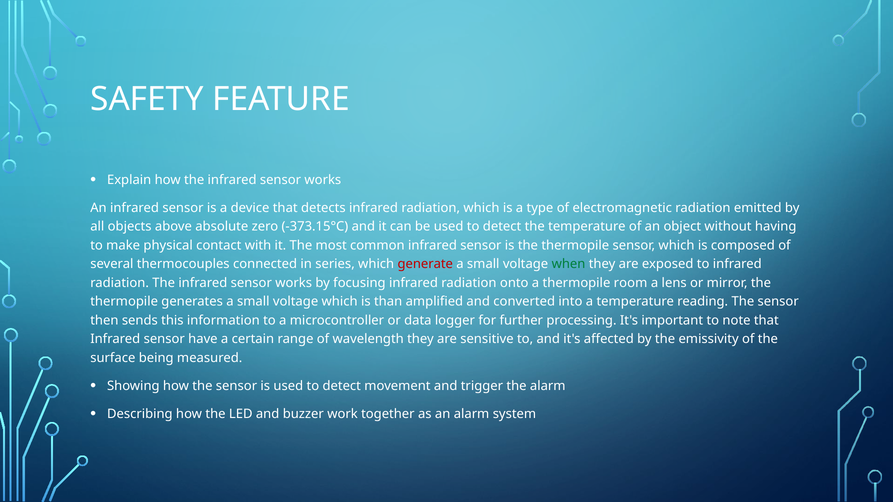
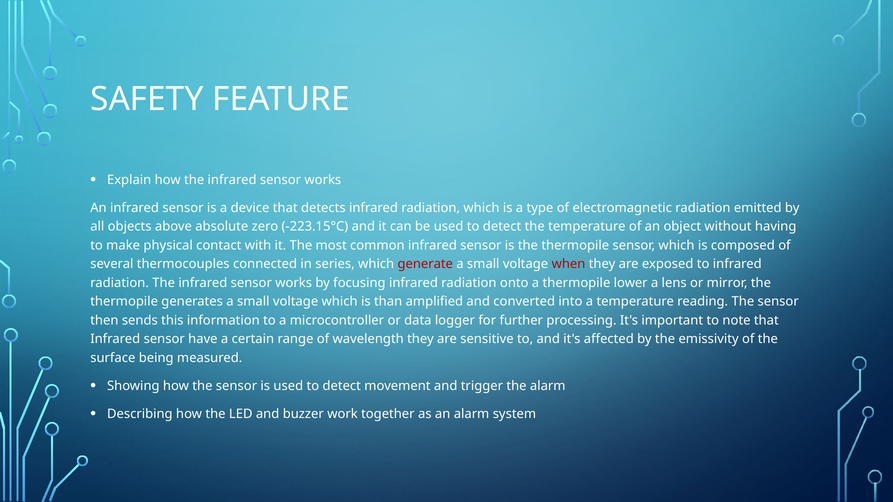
-373.15°C: -373.15°C -> -223.15°C
when colour: green -> red
room: room -> lower
